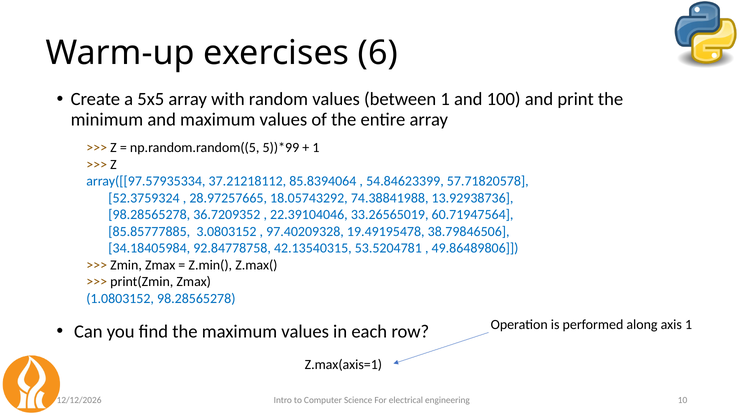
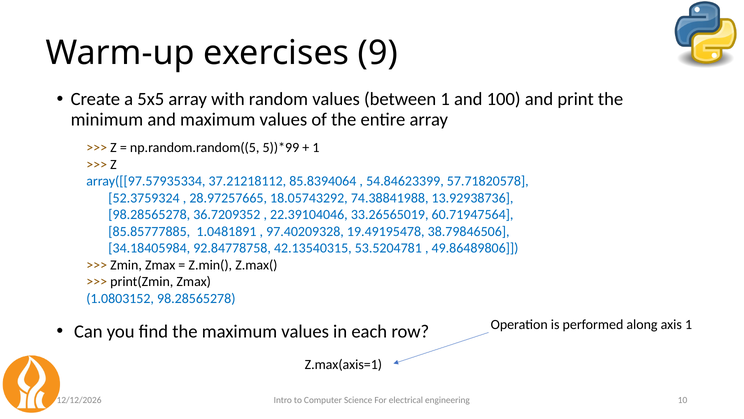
6: 6 -> 9
3.0803152: 3.0803152 -> 1.0481891
